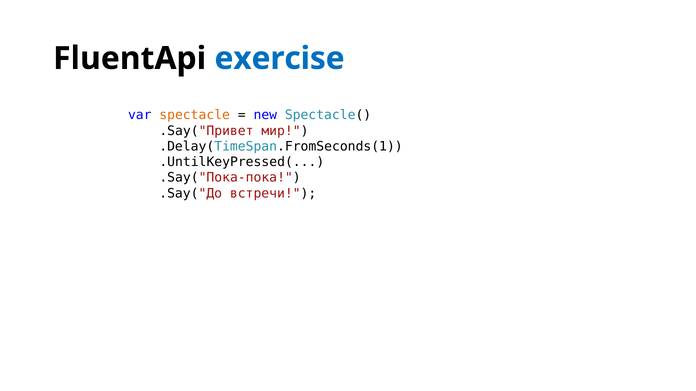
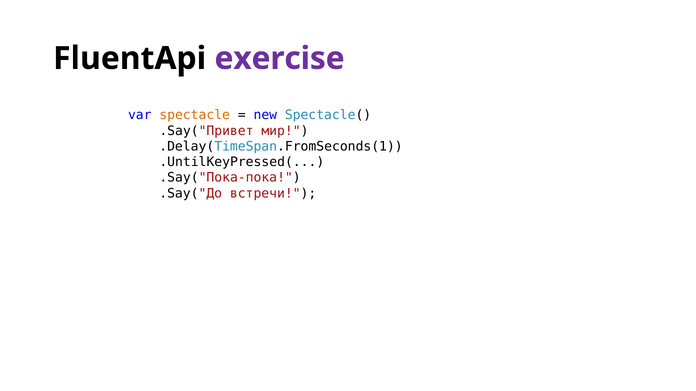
exercise colour: blue -> purple
